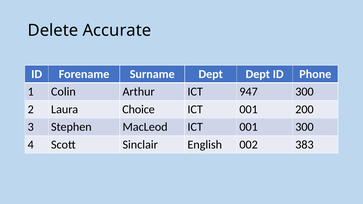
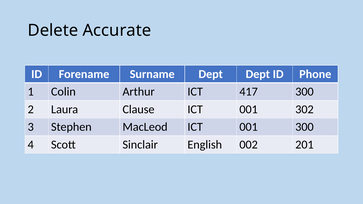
947: 947 -> 417
Choice: Choice -> Clause
200: 200 -> 302
383: 383 -> 201
